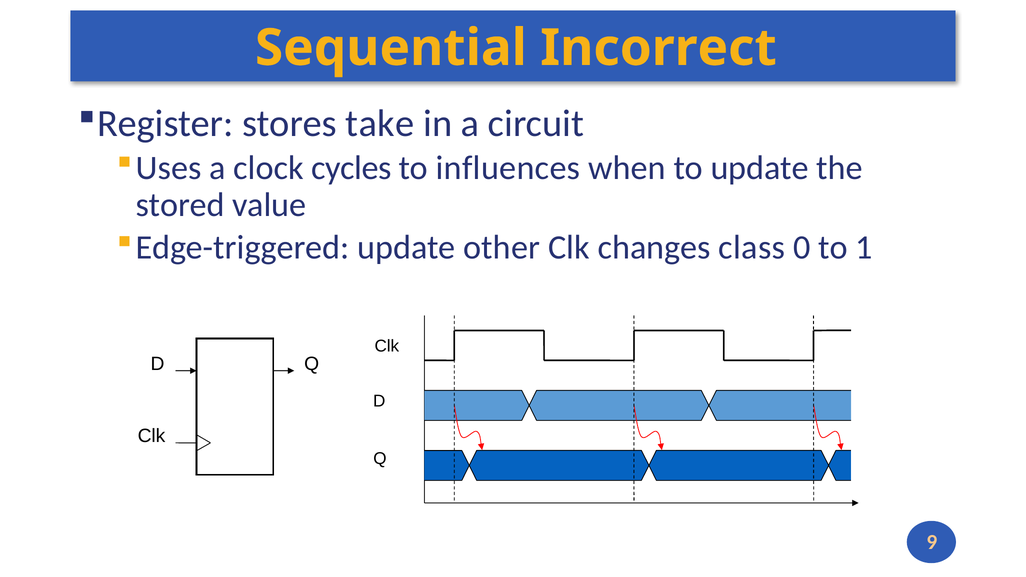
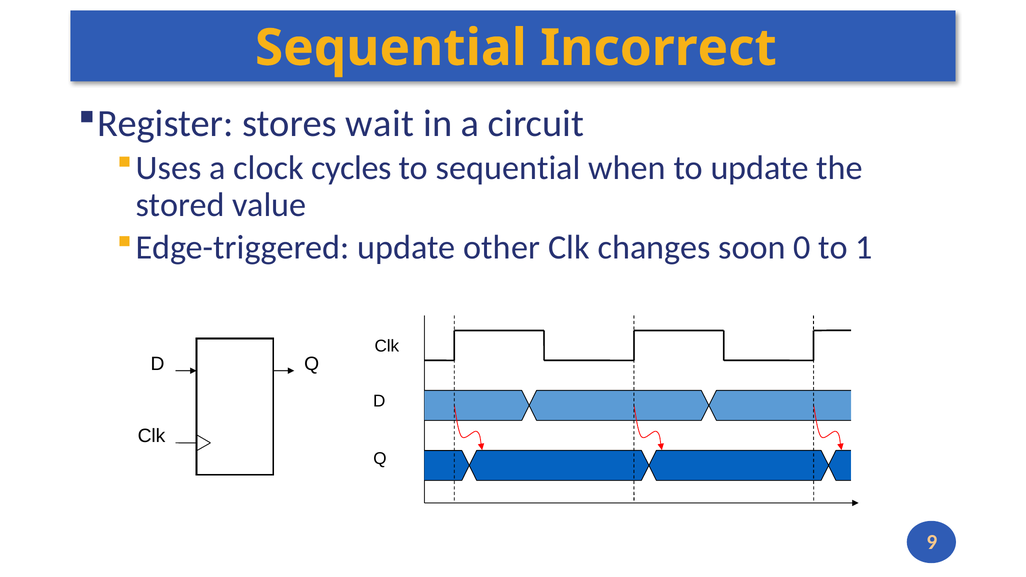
take: take -> wait
to influences: influences -> sequential
class: class -> soon
